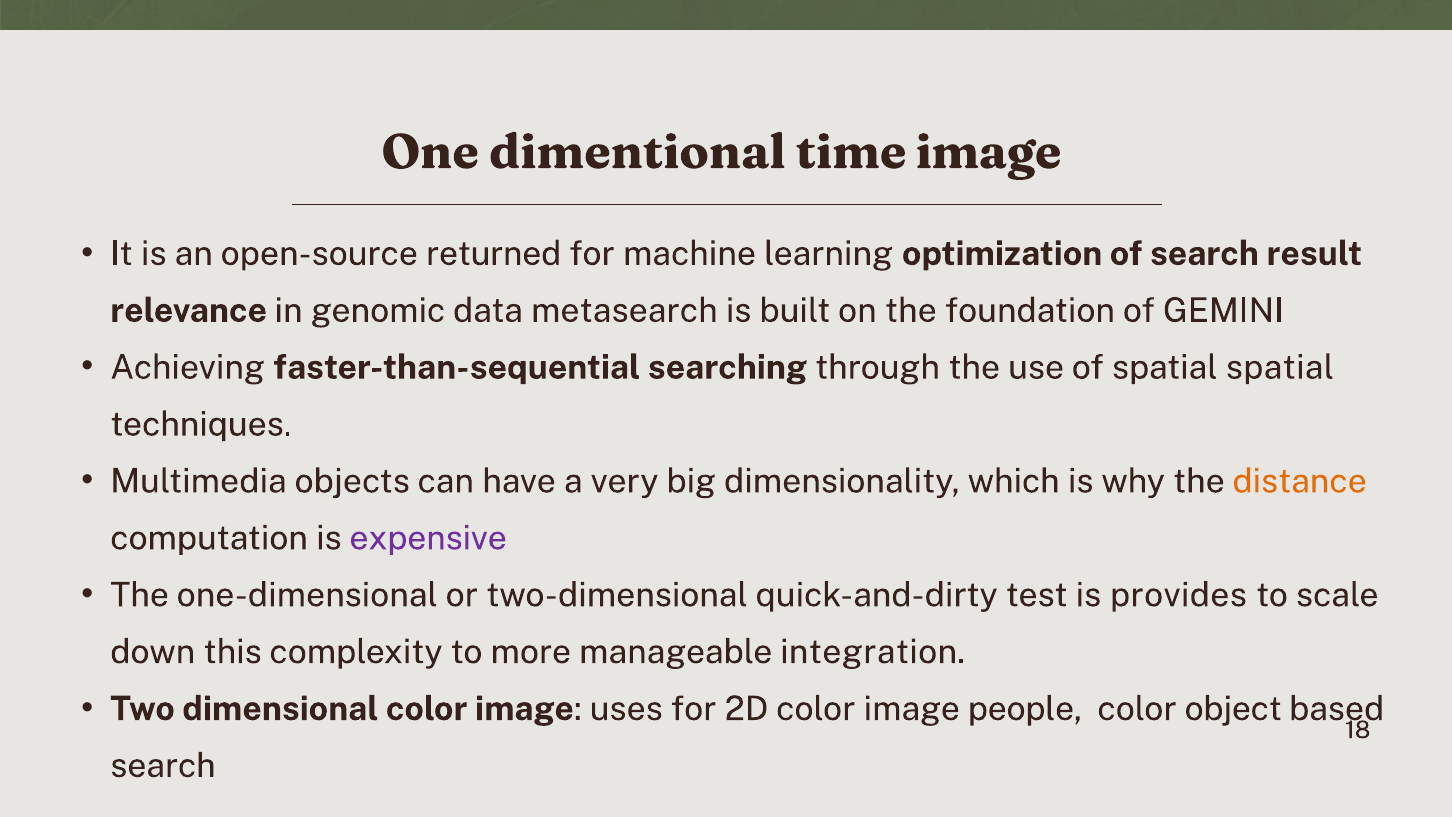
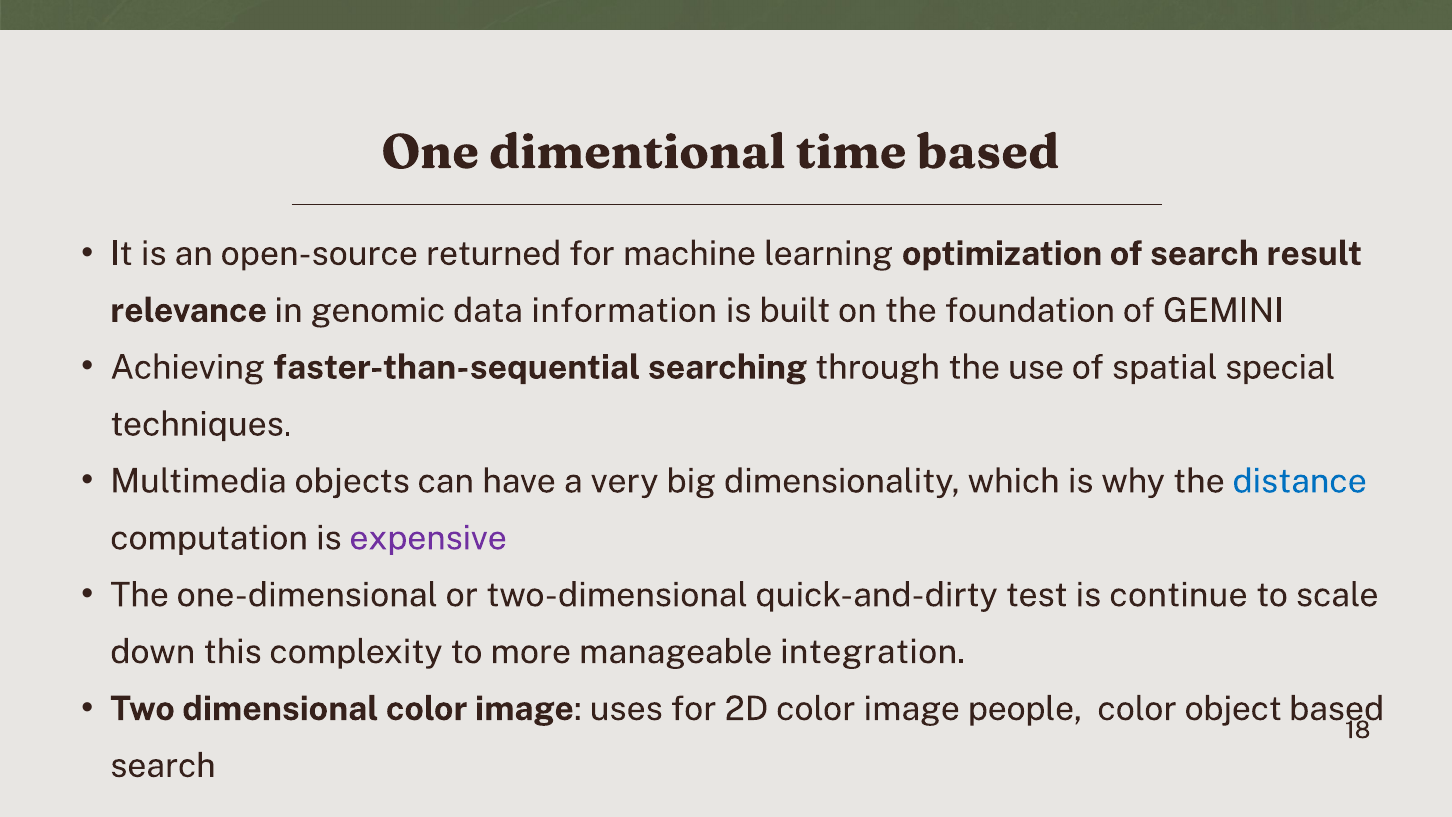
time image: image -> based
metasearch: metasearch -> information
spatial spatial: spatial -> special
distance colour: orange -> blue
provides: provides -> continue
